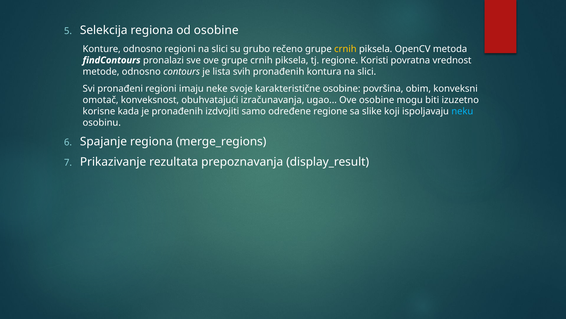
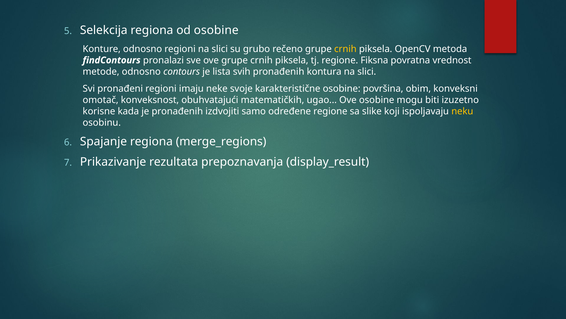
Koristi: Koristi -> Fiksna
izračunavanja: izračunavanja -> matematičkih
neku colour: light blue -> yellow
